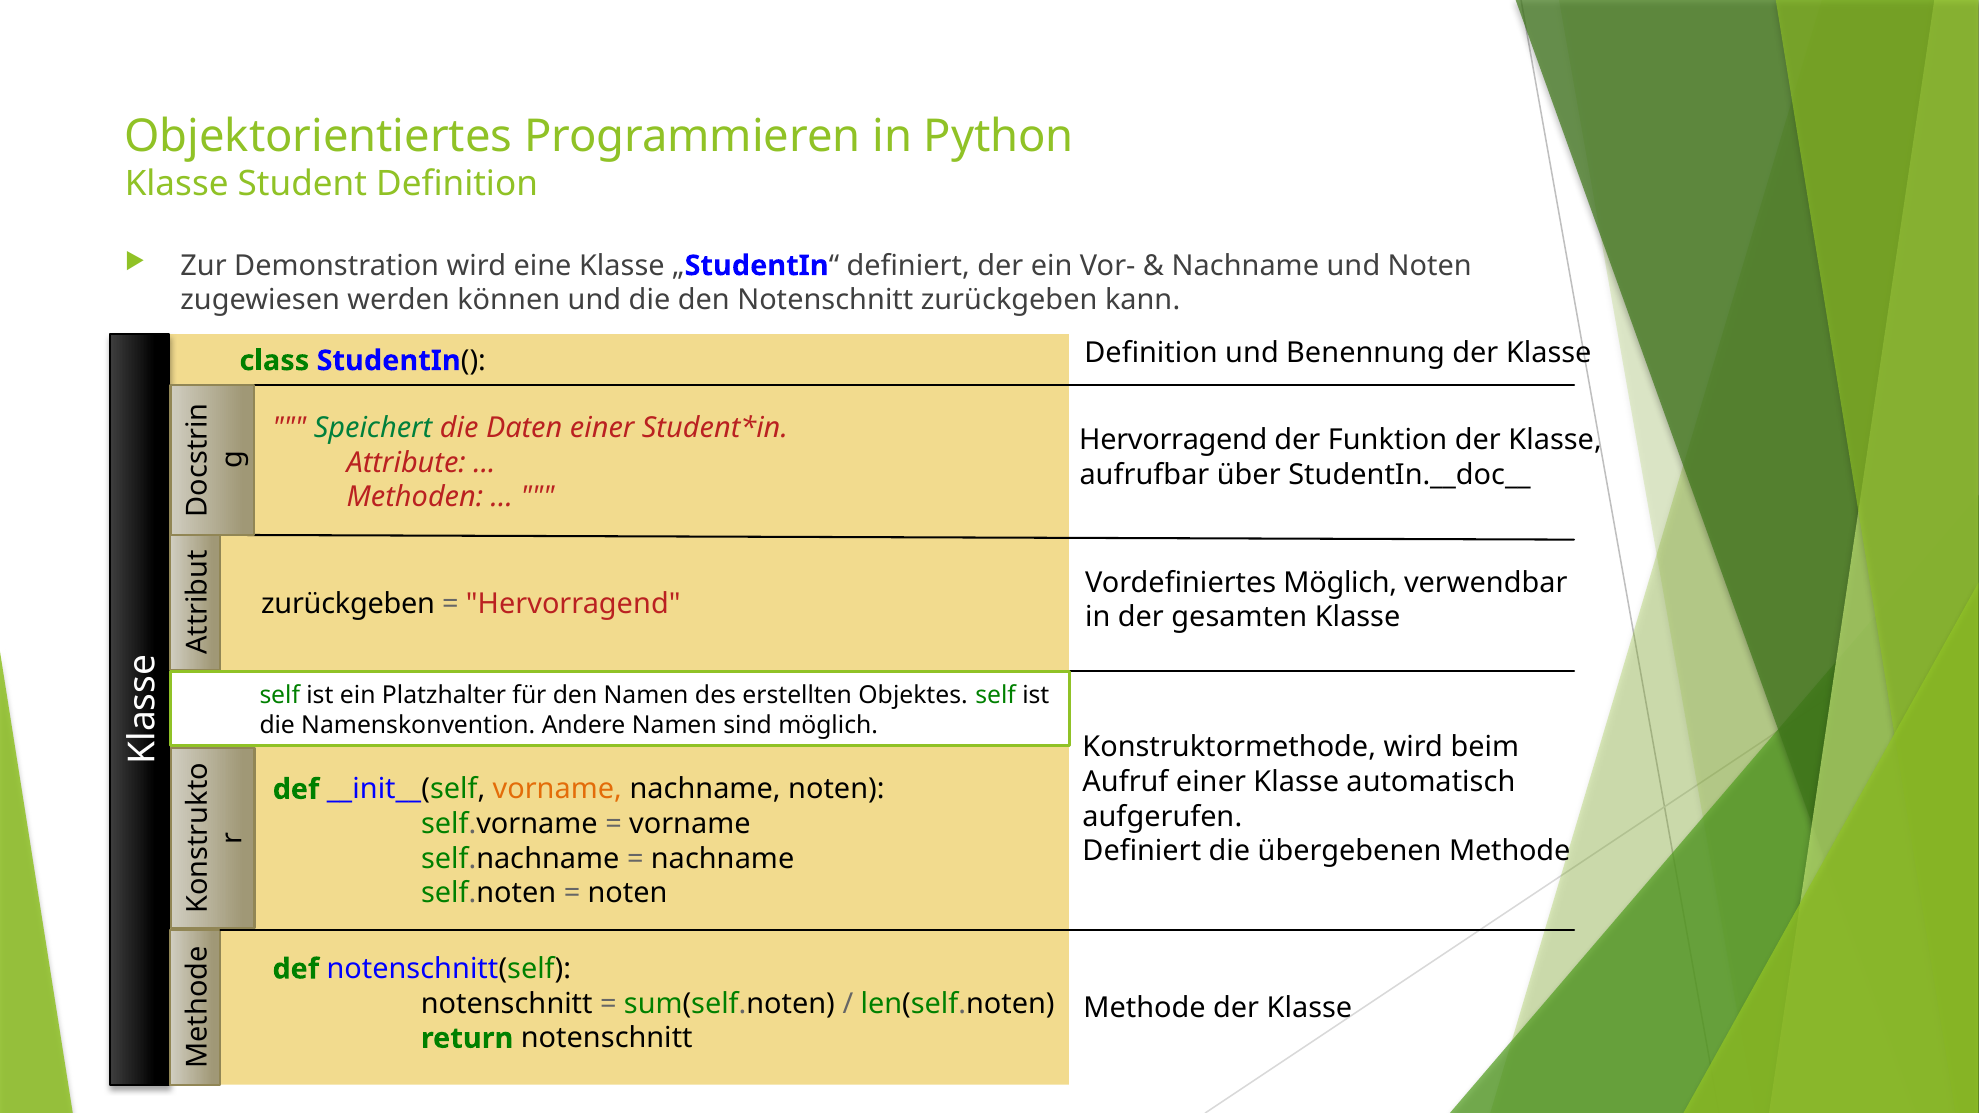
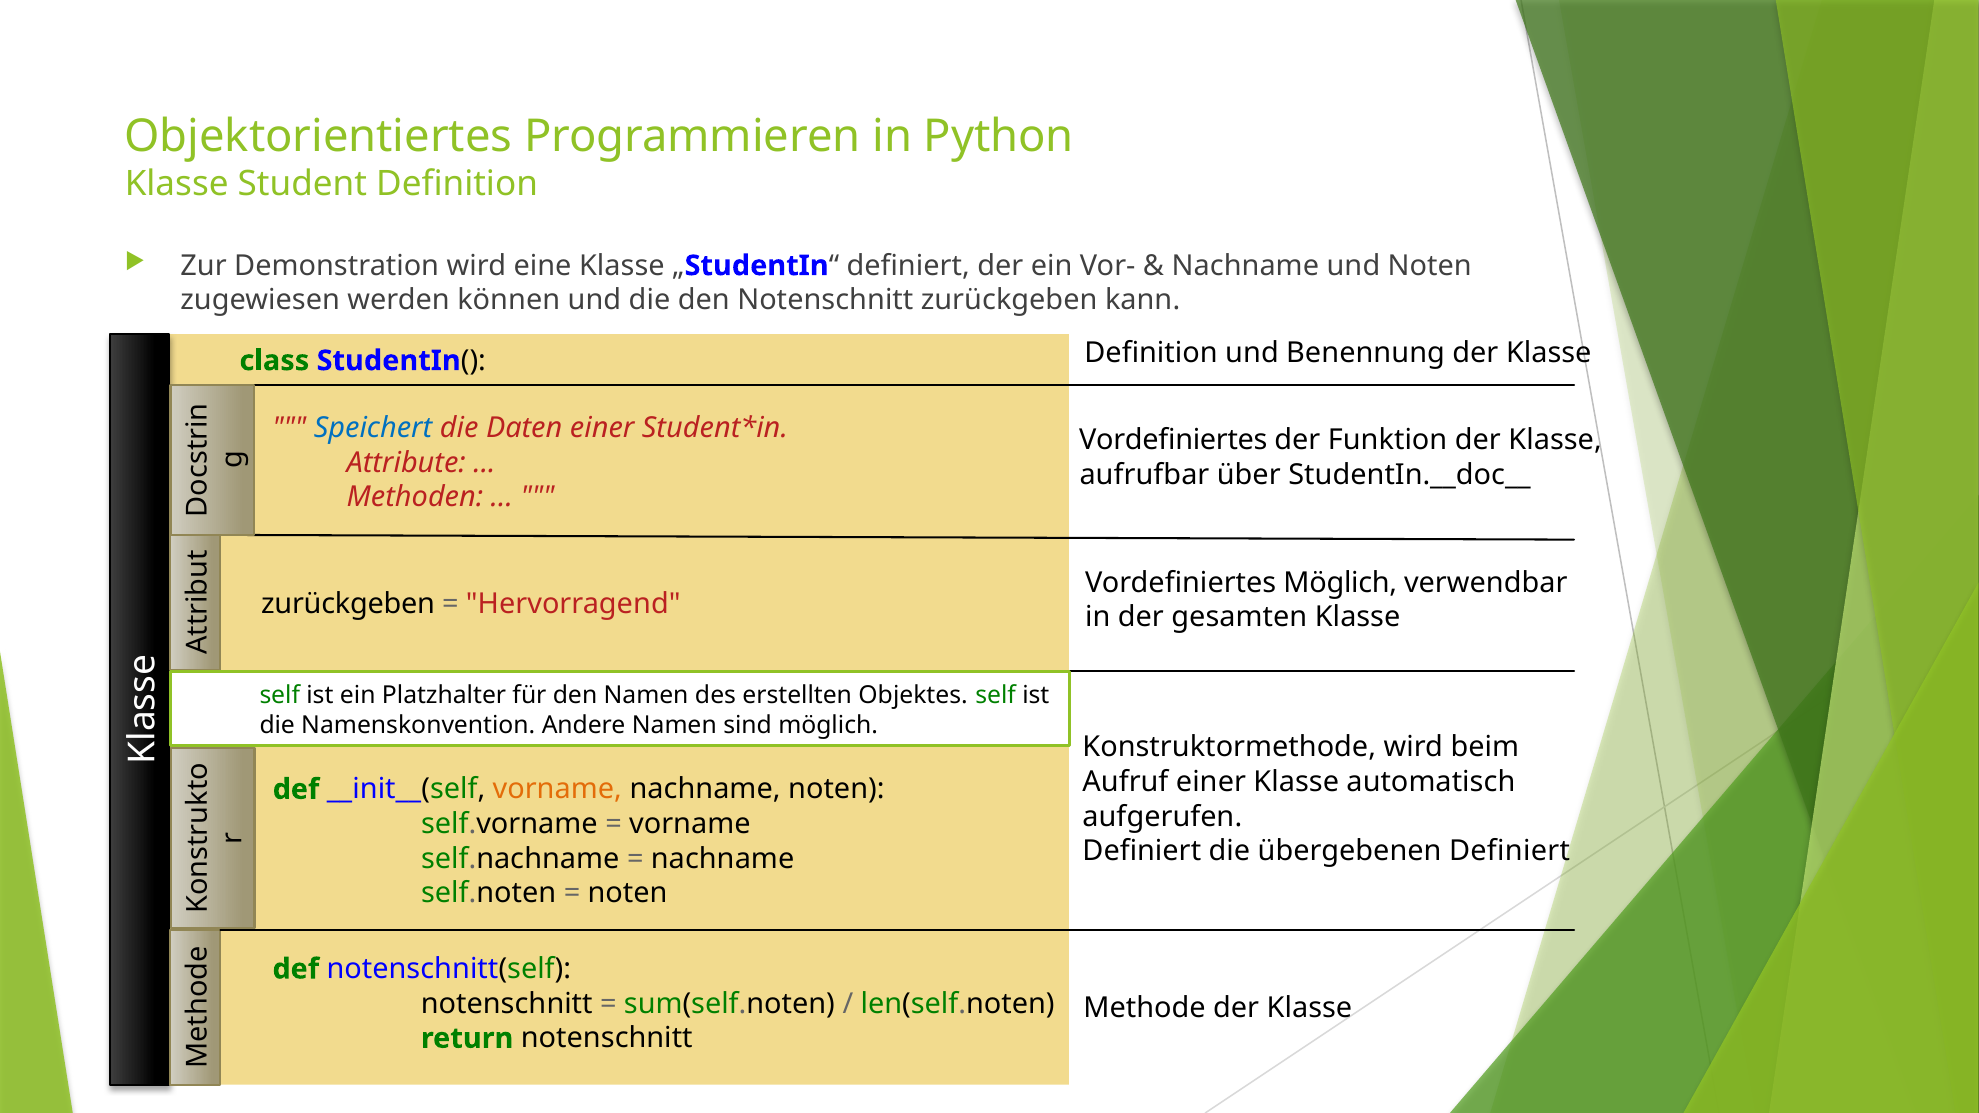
Speichert colour: green -> blue
Hervorragend at (1173, 441): Hervorragend -> Vordefiniertes
übergebenen Methode: Methode -> Definiert
